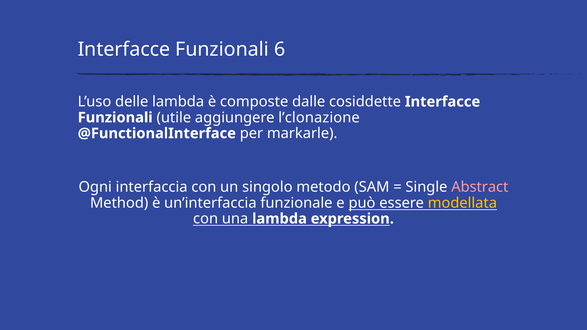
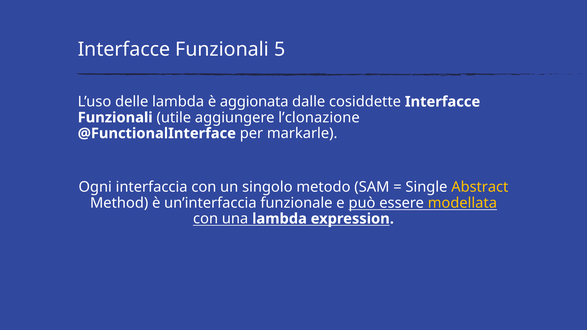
6: 6 -> 5
composte: composte -> aggionata
Abstract colour: pink -> yellow
